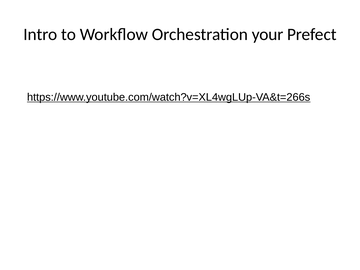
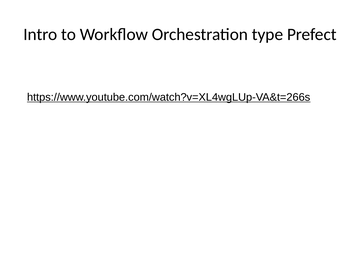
your: your -> type
